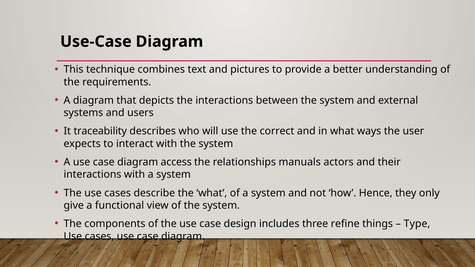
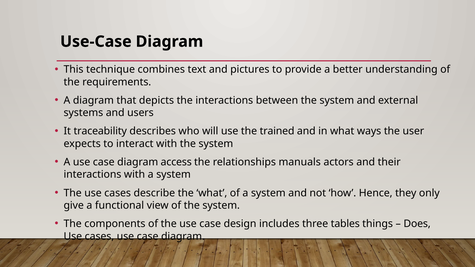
correct: correct -> trained
refine: refine -> tables
Type: Type -> Does
